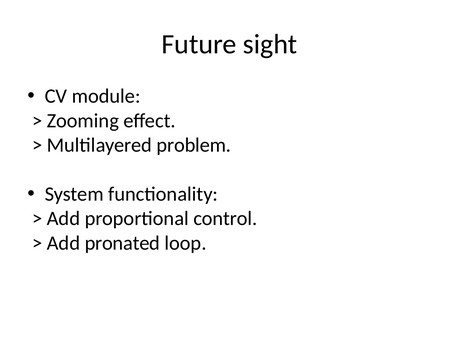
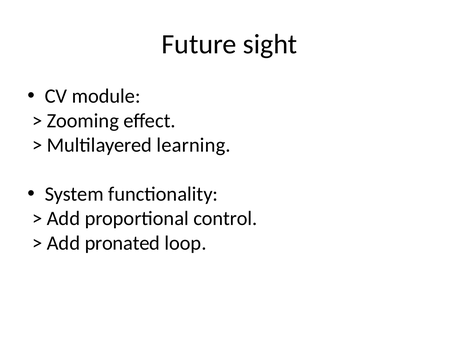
problem: problem -> learning
